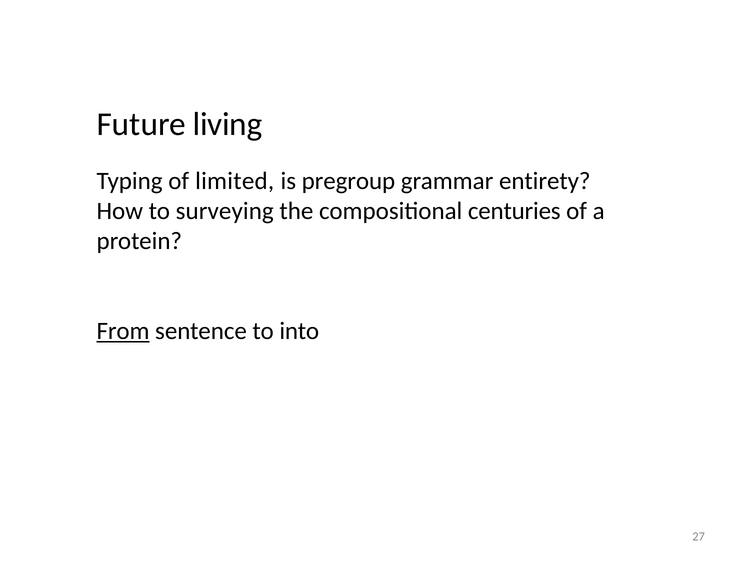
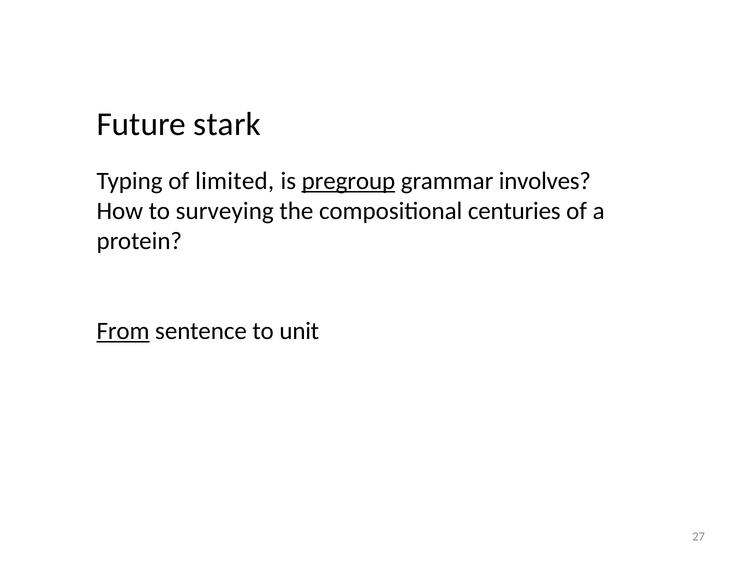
living: living -> stark
pregroup underline: none -> present
entirety: entirety -> involves
into: into -> unit
